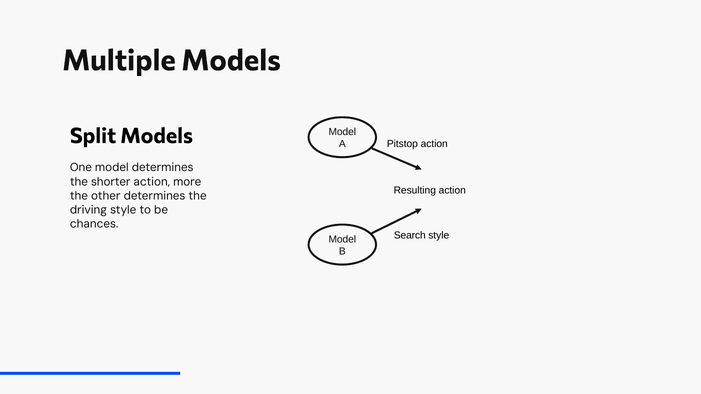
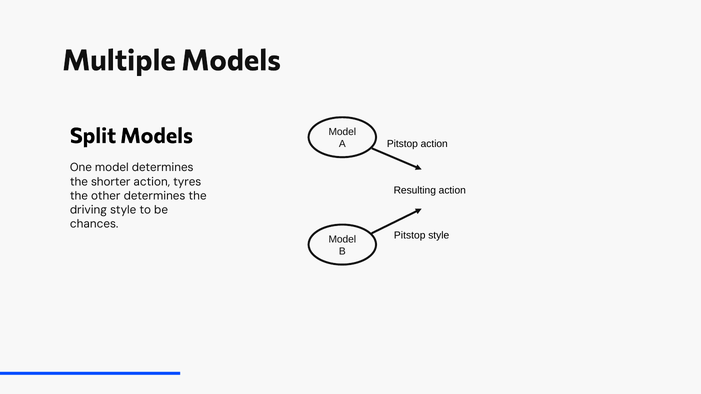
more: more -> tyres
Search at (410, 235): Search -> Pitstop
